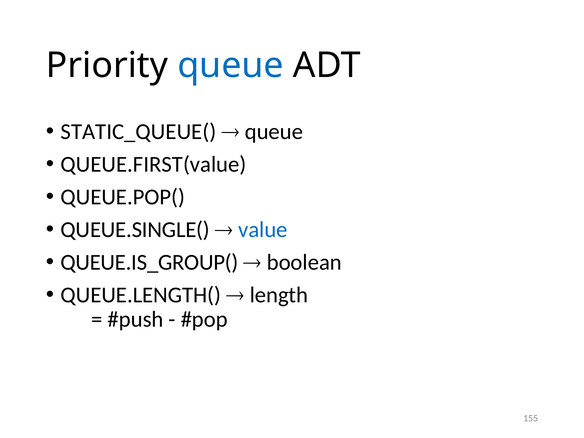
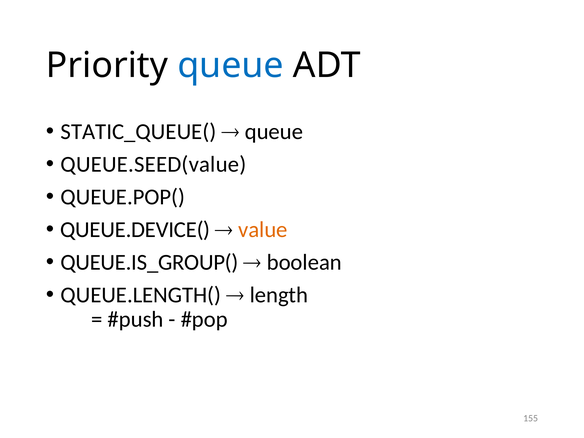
QUEUE.FIRST(value: QUEUE.FIRST(value -> QUEUE.SEED(value
QUEUE.SINGLE(: QUEUE.SINGLE( -> QUEUE.DEVICE(
value colour: blue -> orange
